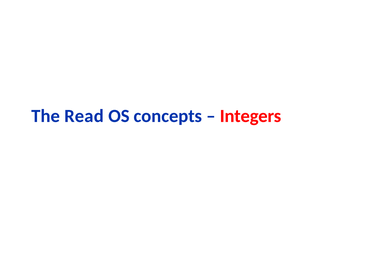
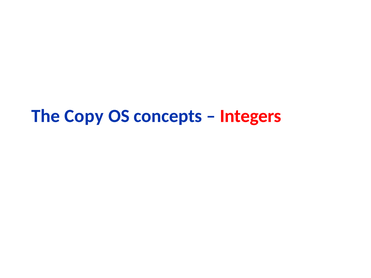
Read: Read -> Copy
